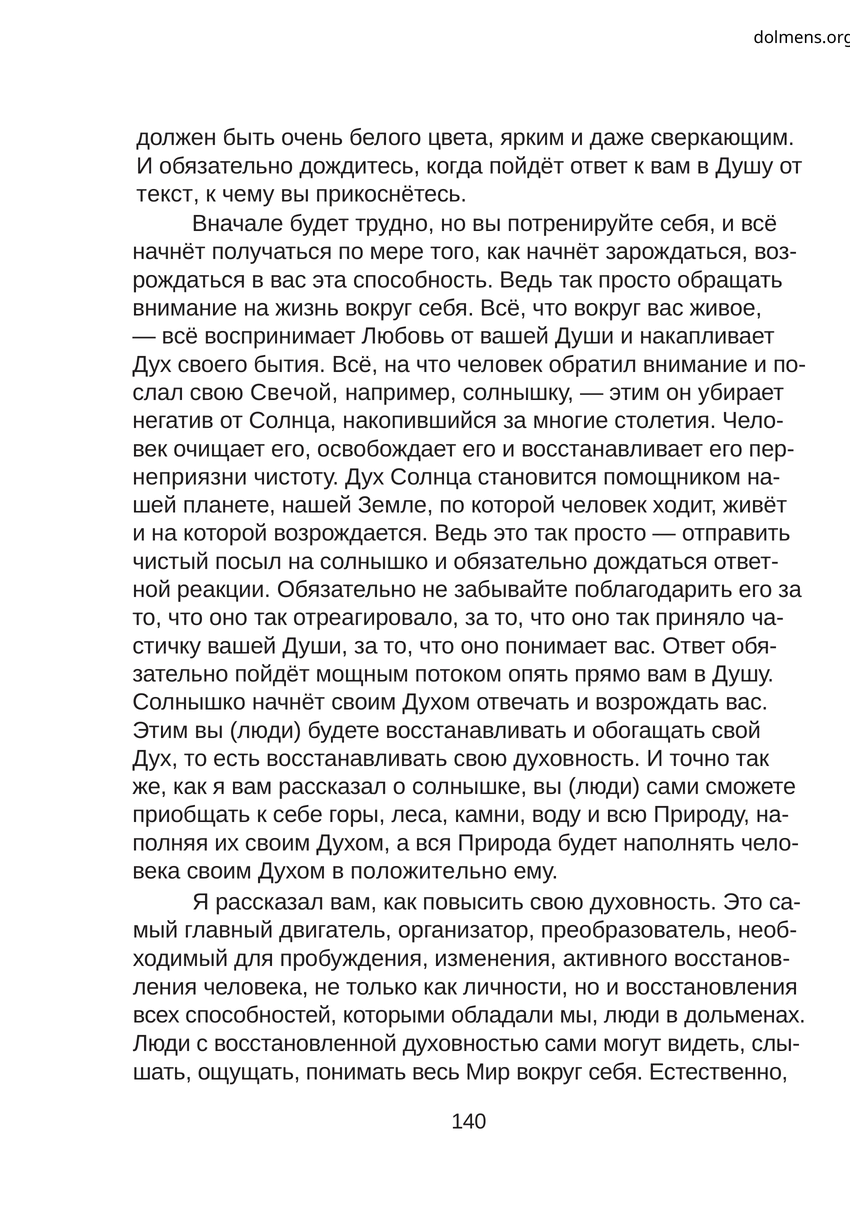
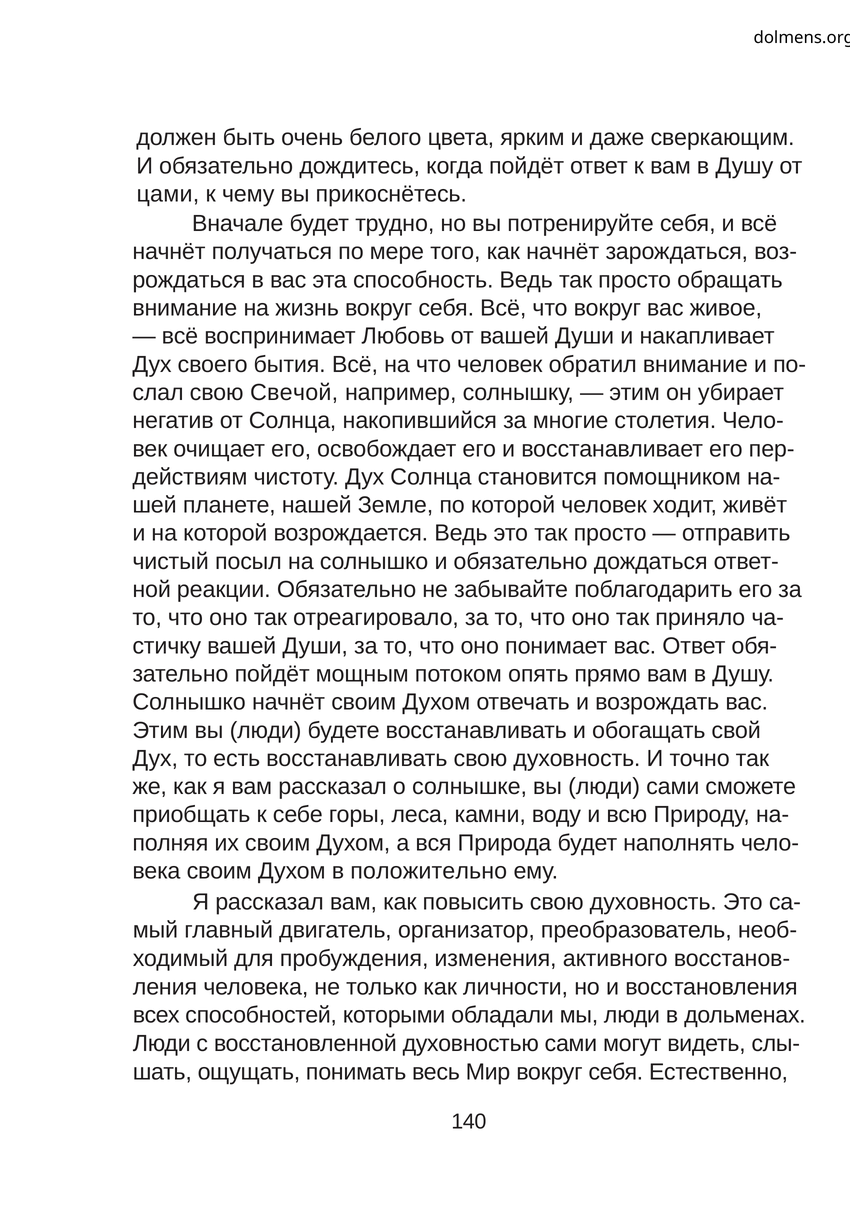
текст: текст -> цами
неприязни: неприязни -> действиям
